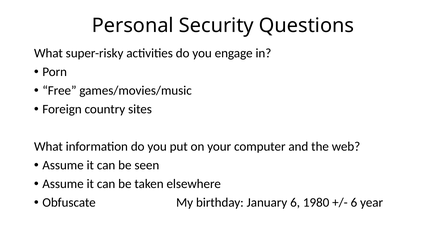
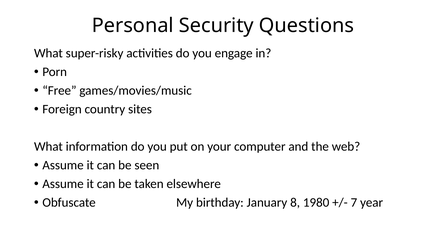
January 6: 6 -> 8
6 at (354, 203): 6 -> 7
